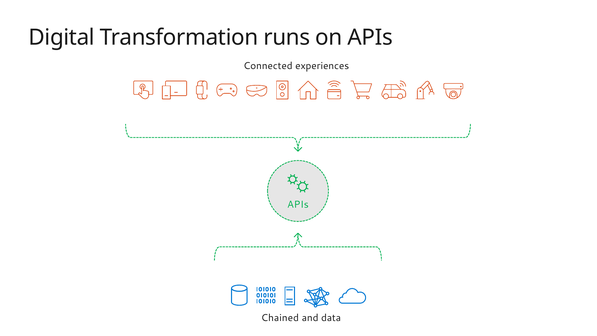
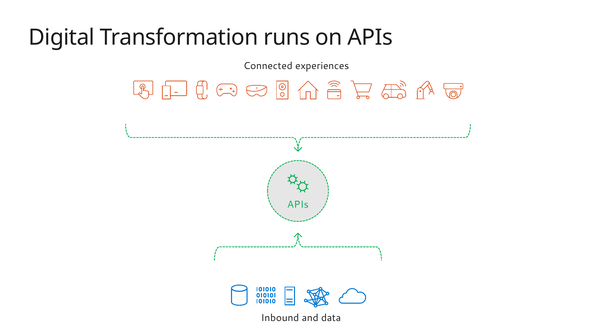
Chained: Chained -> Inbound
